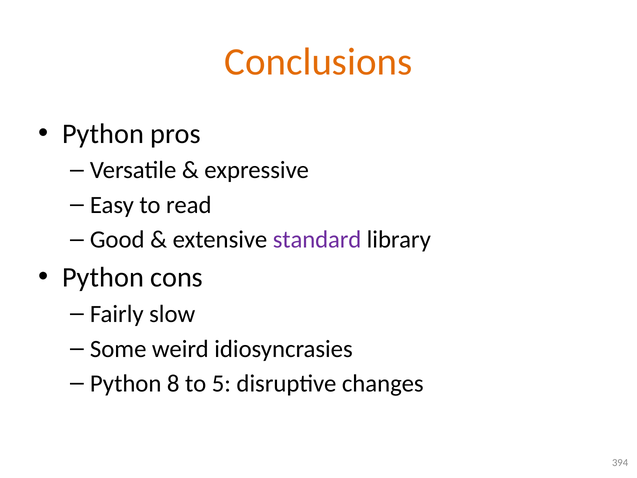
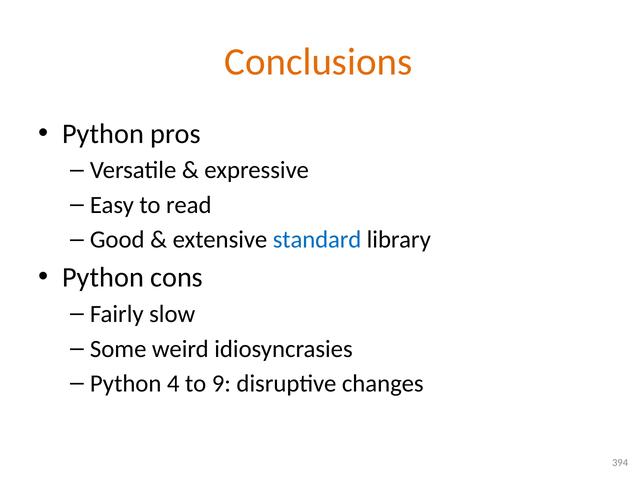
standard colour: purple -> blue
8: 8 -> 4
5: 5 -> 9
